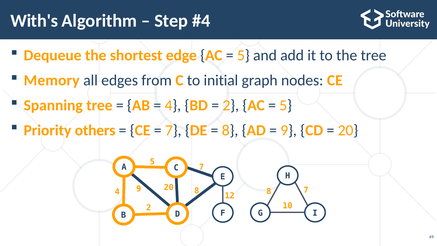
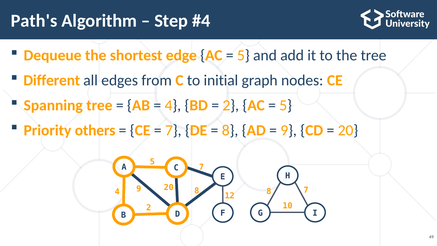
With's: With's -> Path's
Memory: Memory -> Different
